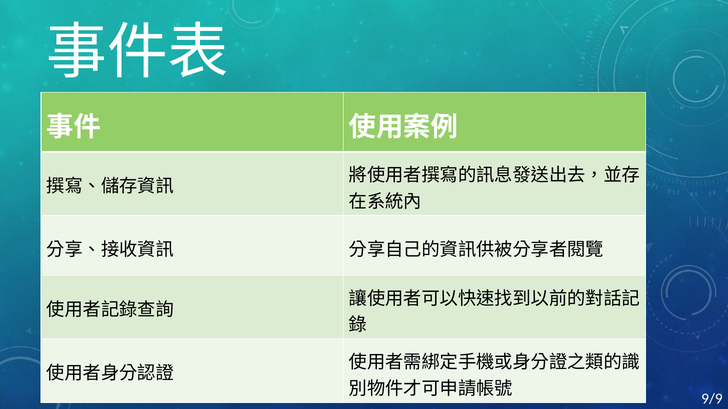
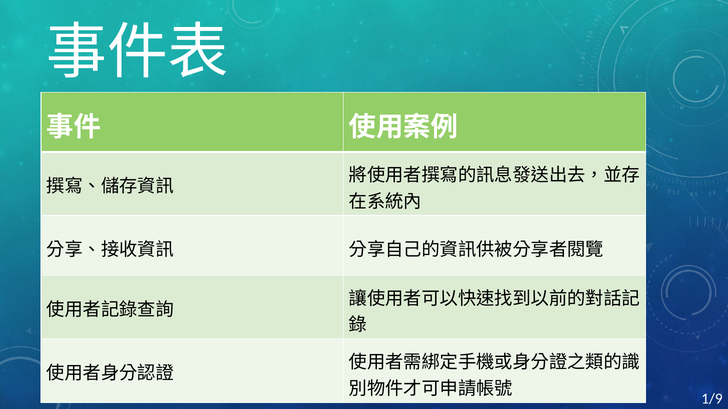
9/9: 9/9 -> 1/9
